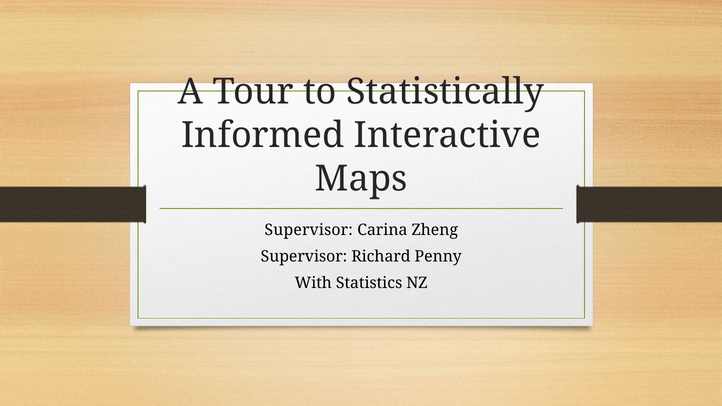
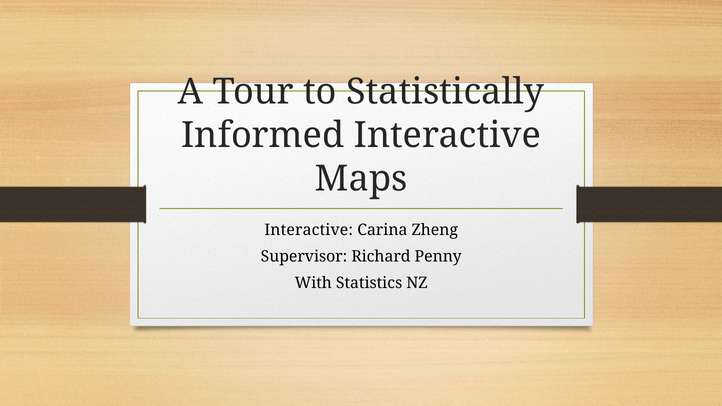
Supervisor at (309, 230): Supervisor -> Interactive
